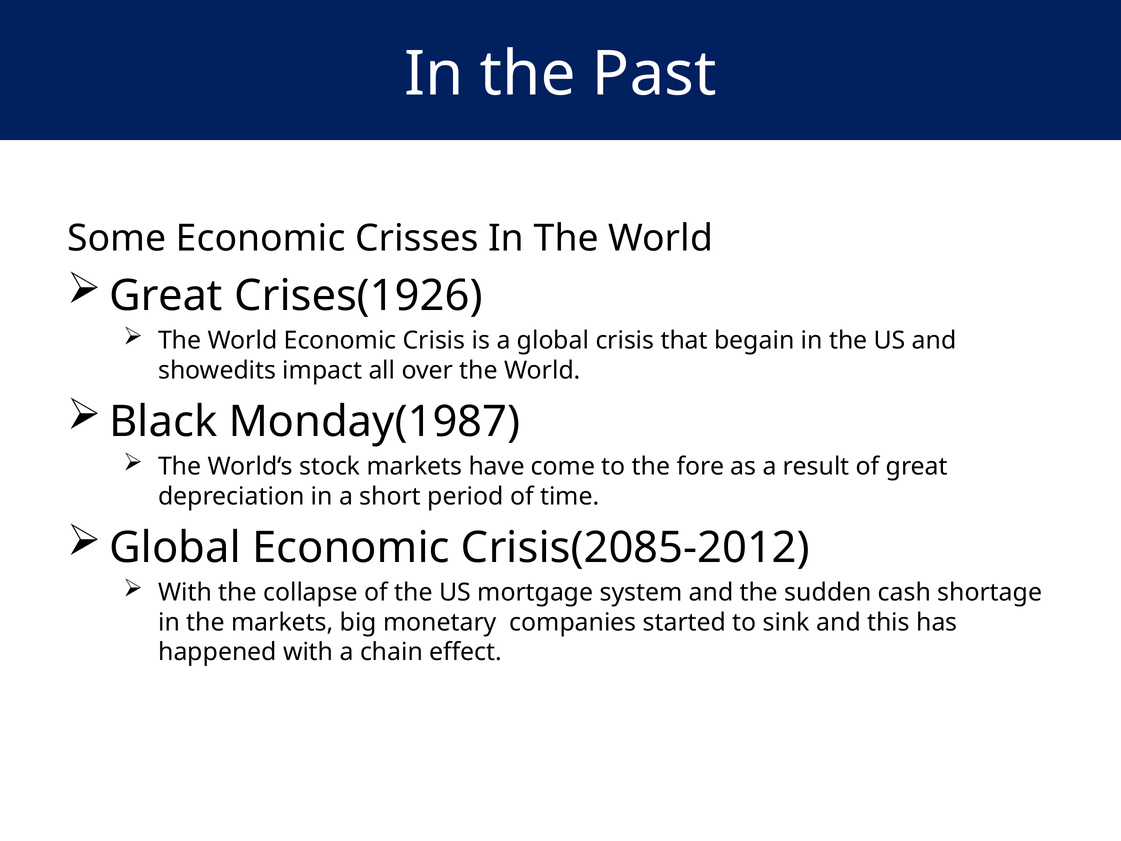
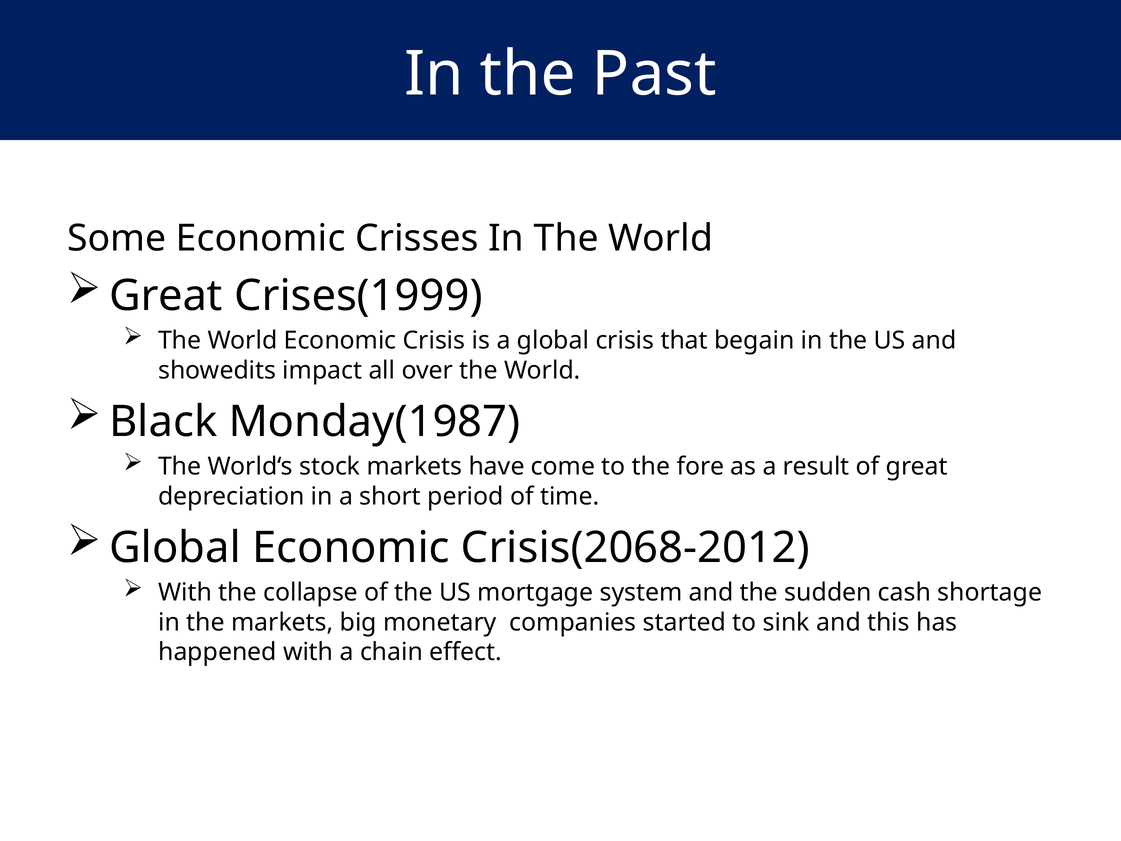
Crises(1926: Crises(1926 -> Crises(1999
Crisis(2085-2012: Crisis(2085-2012 -> Crisis(2068-2012
